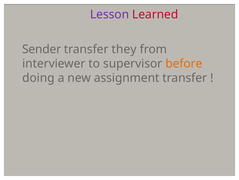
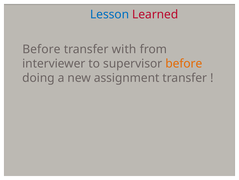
Lesson colour: purple -> blue
Sender at (42, 49): Sender -> Before
they: they -> with
